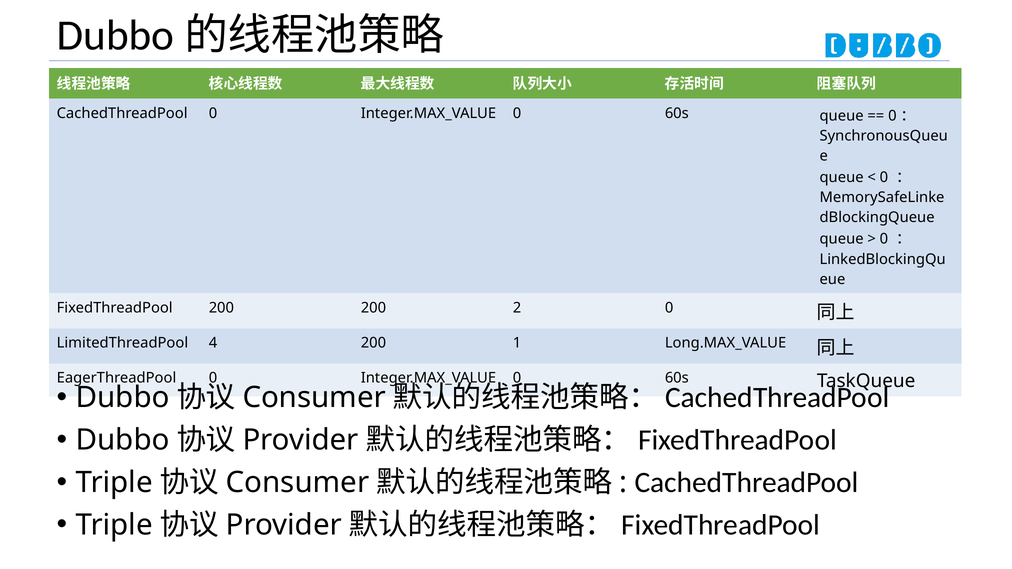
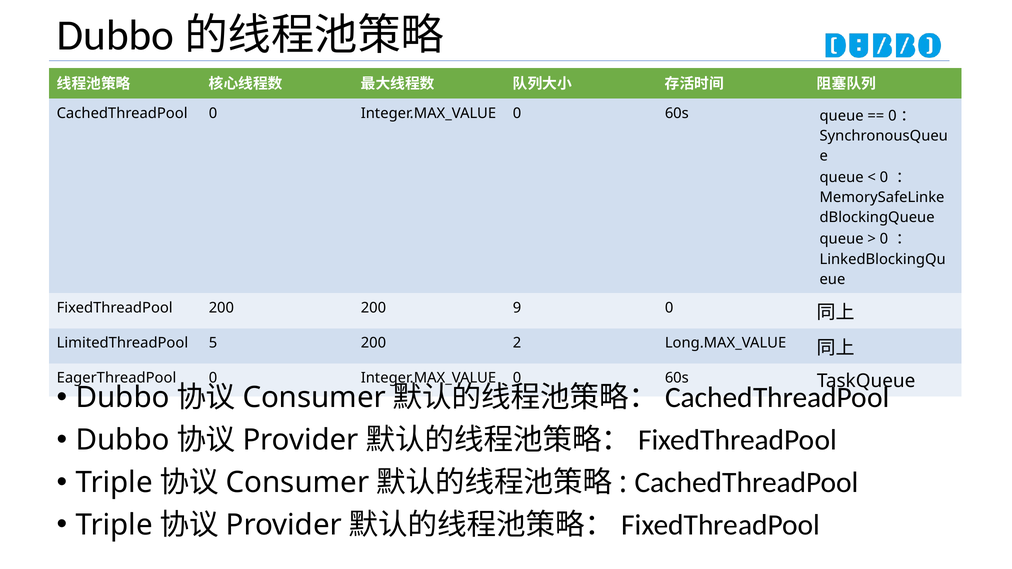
2: 2 -> 9
4: 4 -> 5
1: 1 -> 2
